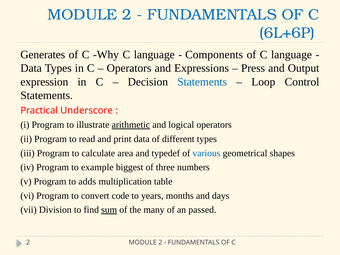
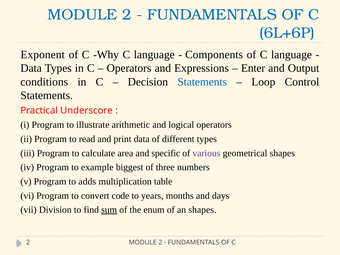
Generates: Generates -> Exponent
Press: Press -> Enter
expression: expression -> conditions
arithmetic underline: present -> none
typedef: typedef -> specific
various colour: blue -> purple
many: many -> enum
an passed: passed -> shapes
